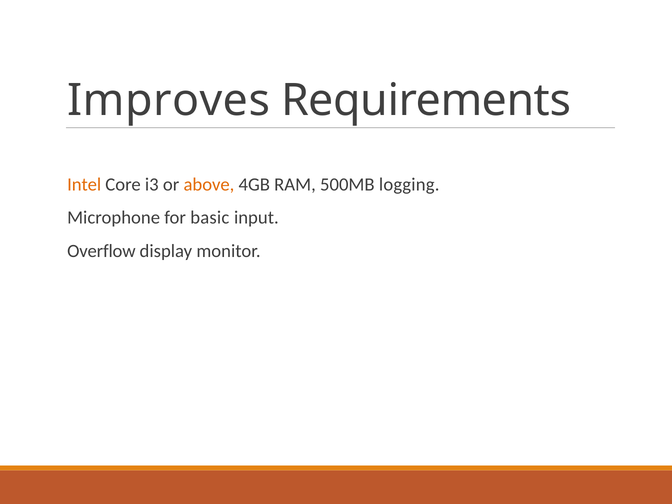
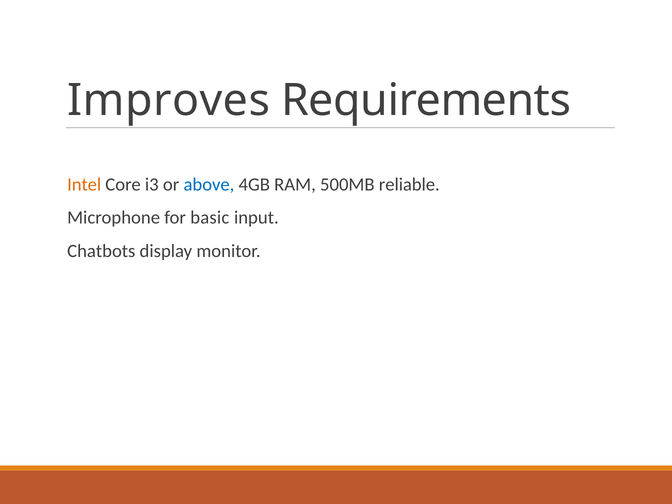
above colour: orange -> blue
logging: logging -> reliable
Overflow: Overflow -> Chatbots
